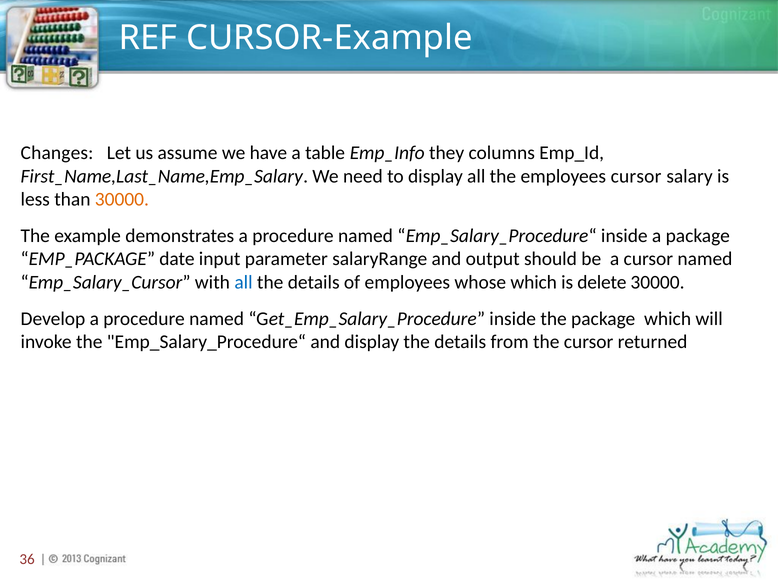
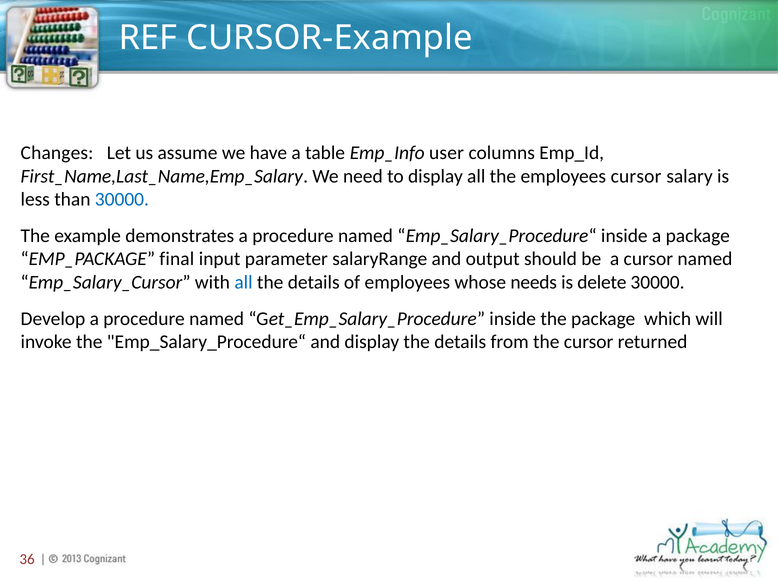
they: they -> user
30000 at (122, 200) colour: orange -> blue
date: date -> final
whose which: which -> needs
